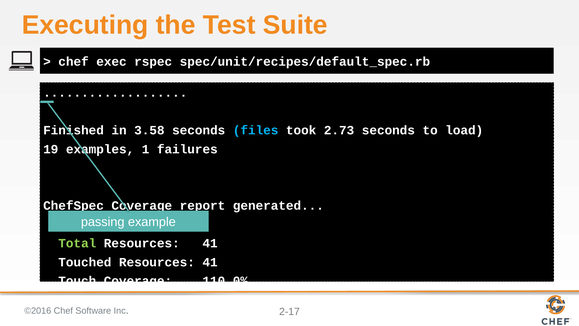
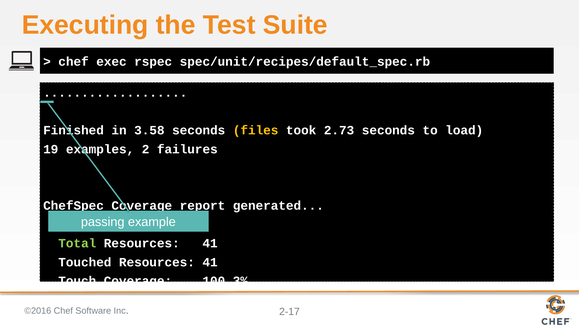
files colour: light blue -> yellow
1: 1 -> 2
110.0%: 110.0% -> 100.3%
